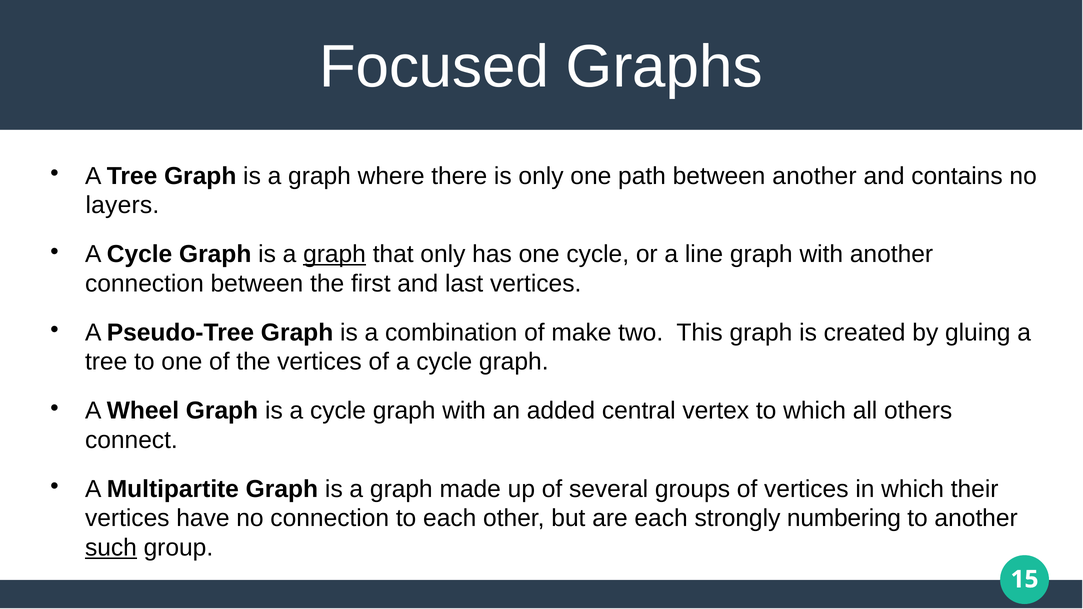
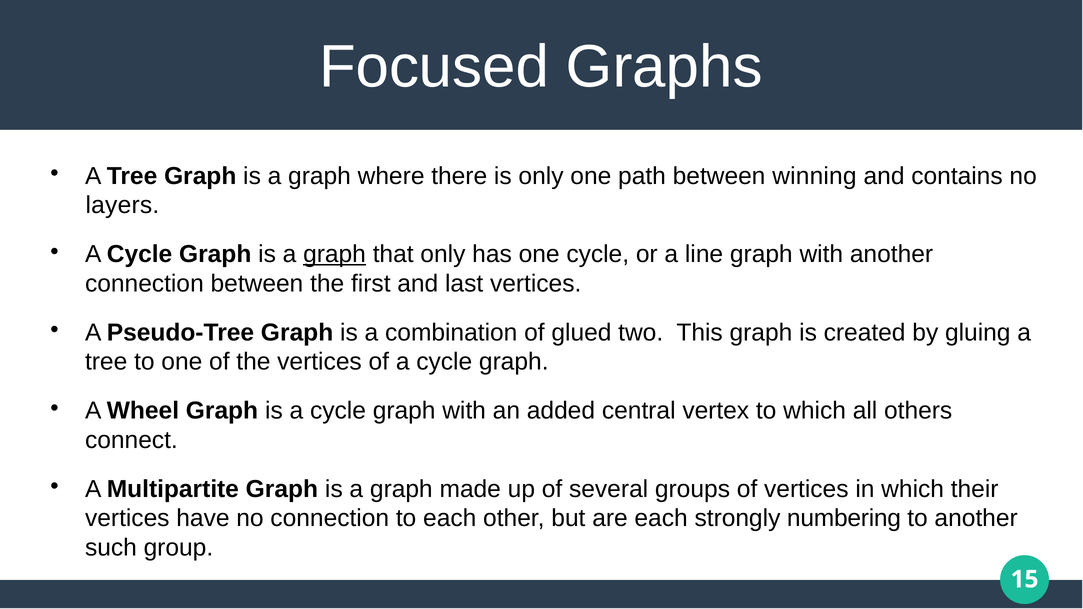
between another: another -> winning
make: make -> glued
such underline: present -> none
